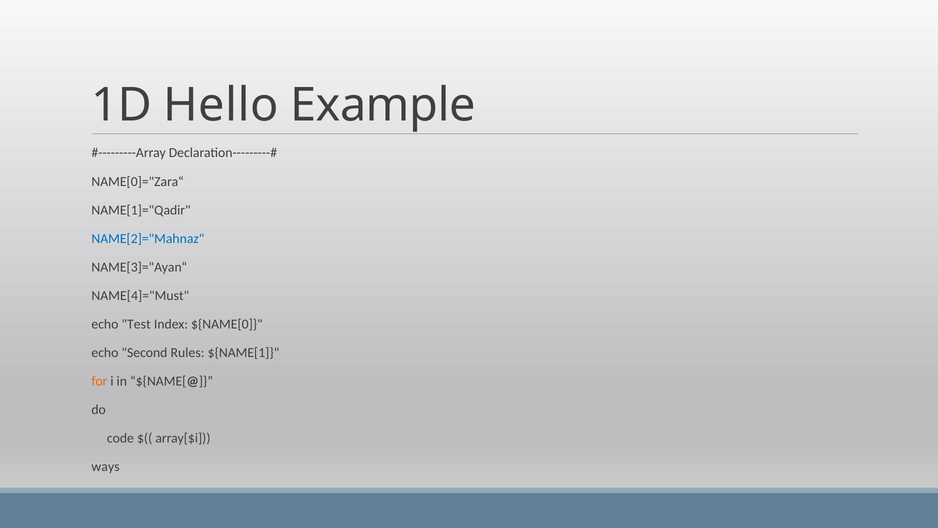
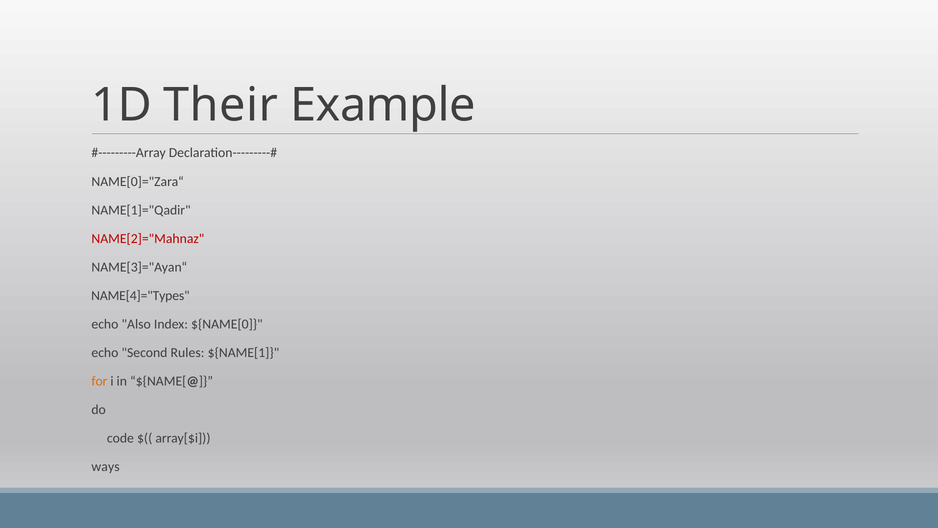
Hello: Hello -> Their
NAME[2]="Mahnaz colour: blue -> red
NAME[4]="Must: NAME[4]="Must -> NAME[4]="Types
Test: Test -> Also
